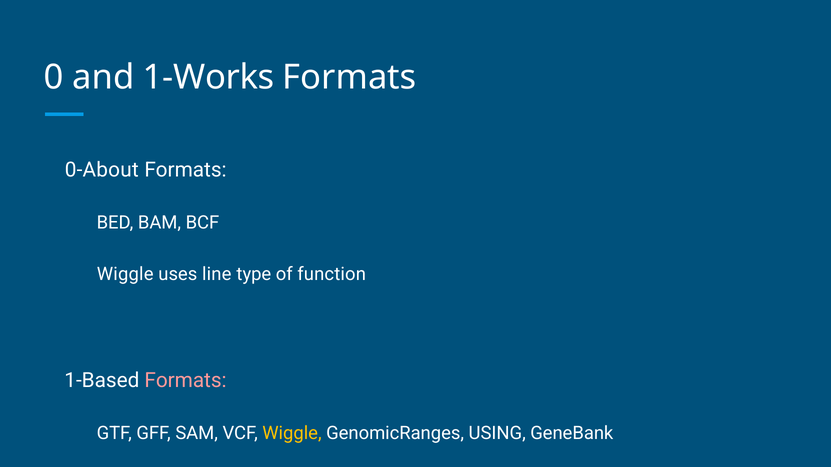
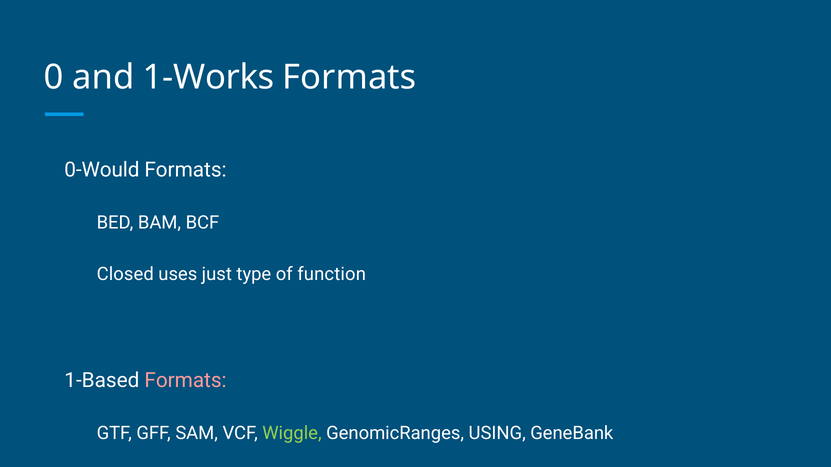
0-About: 0-About -> 0-Would
Wiggle at (125, 275): Wiggle -> Closed
line: line -> just
Wiggle at (292, 434) colour: yellow -> light green
